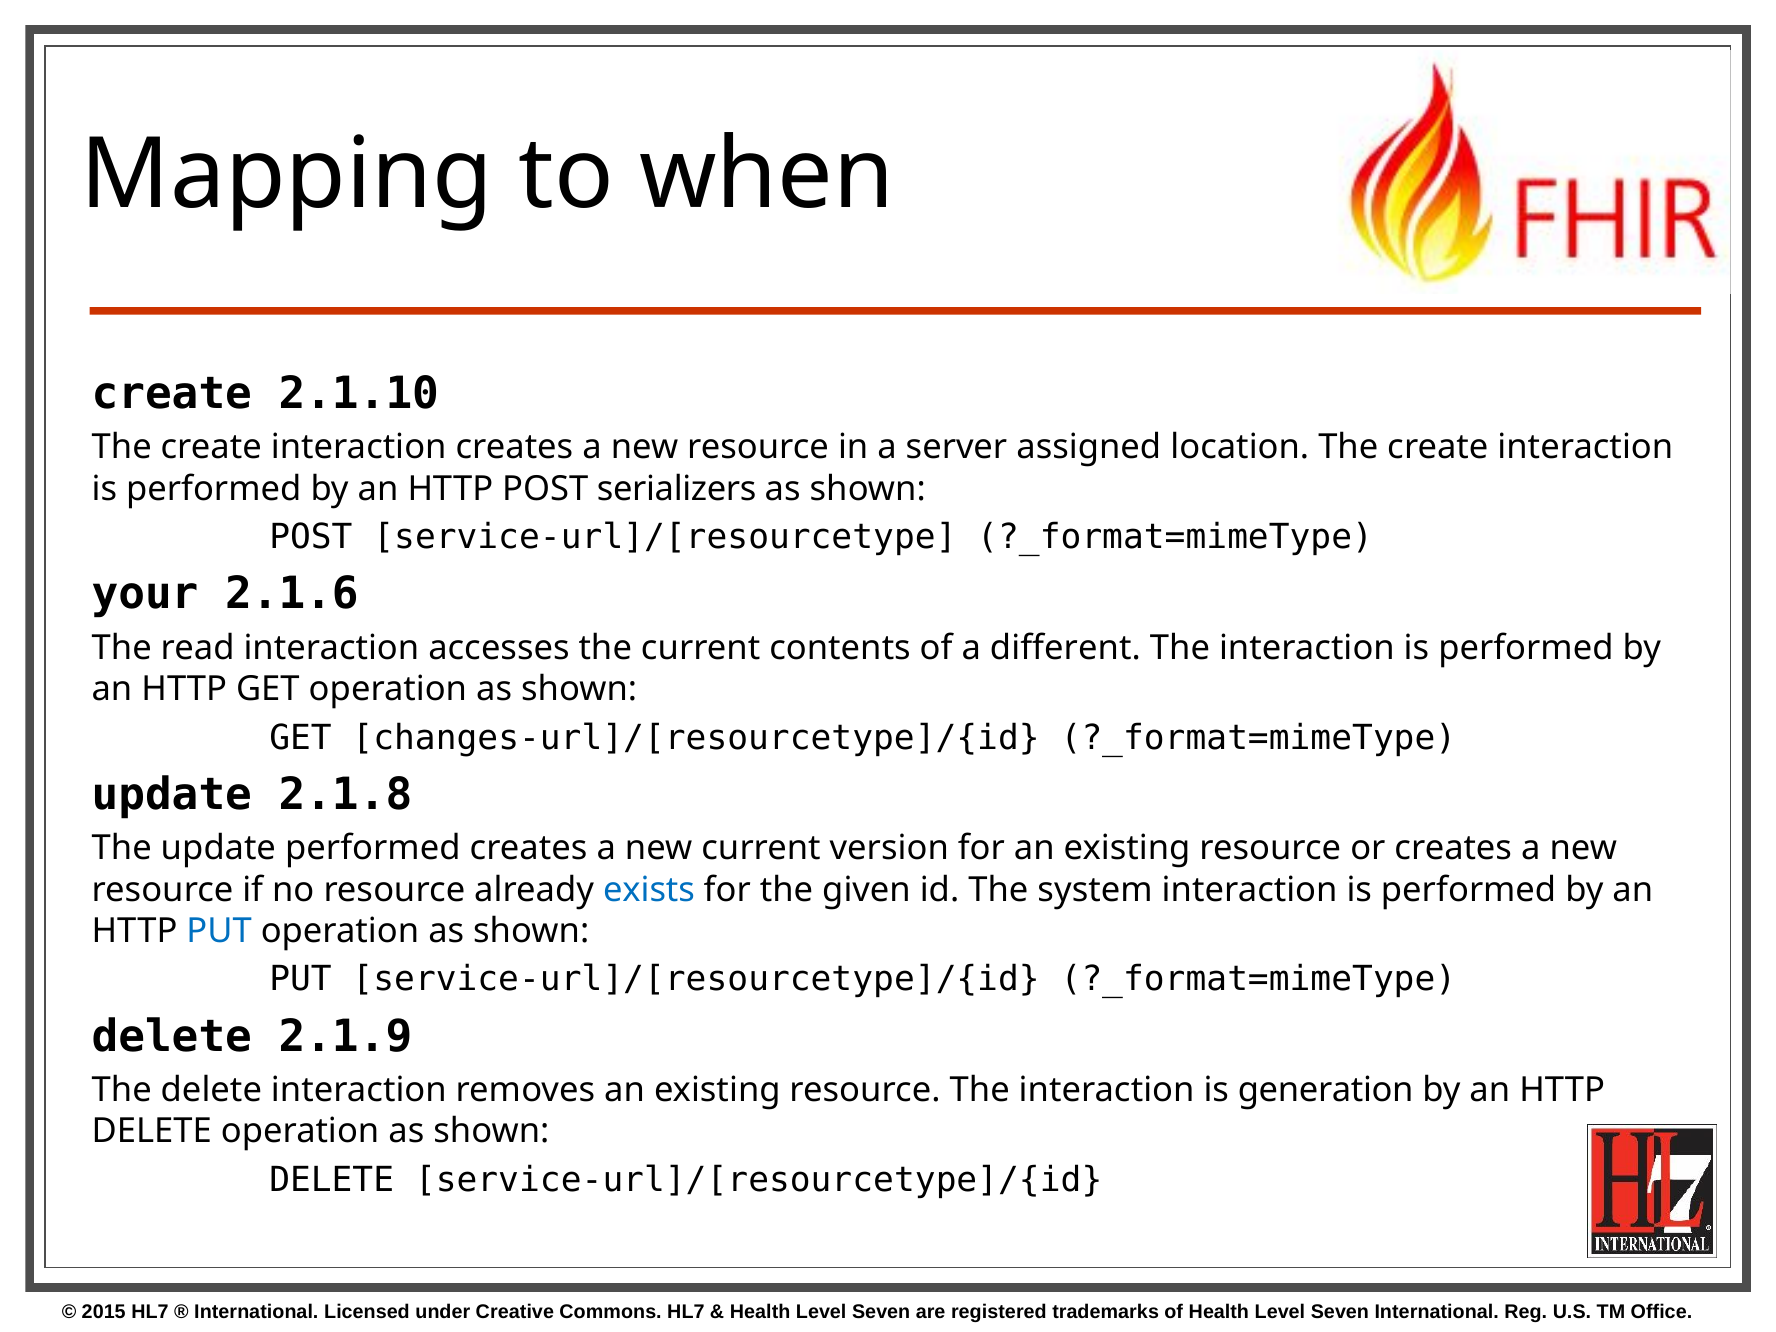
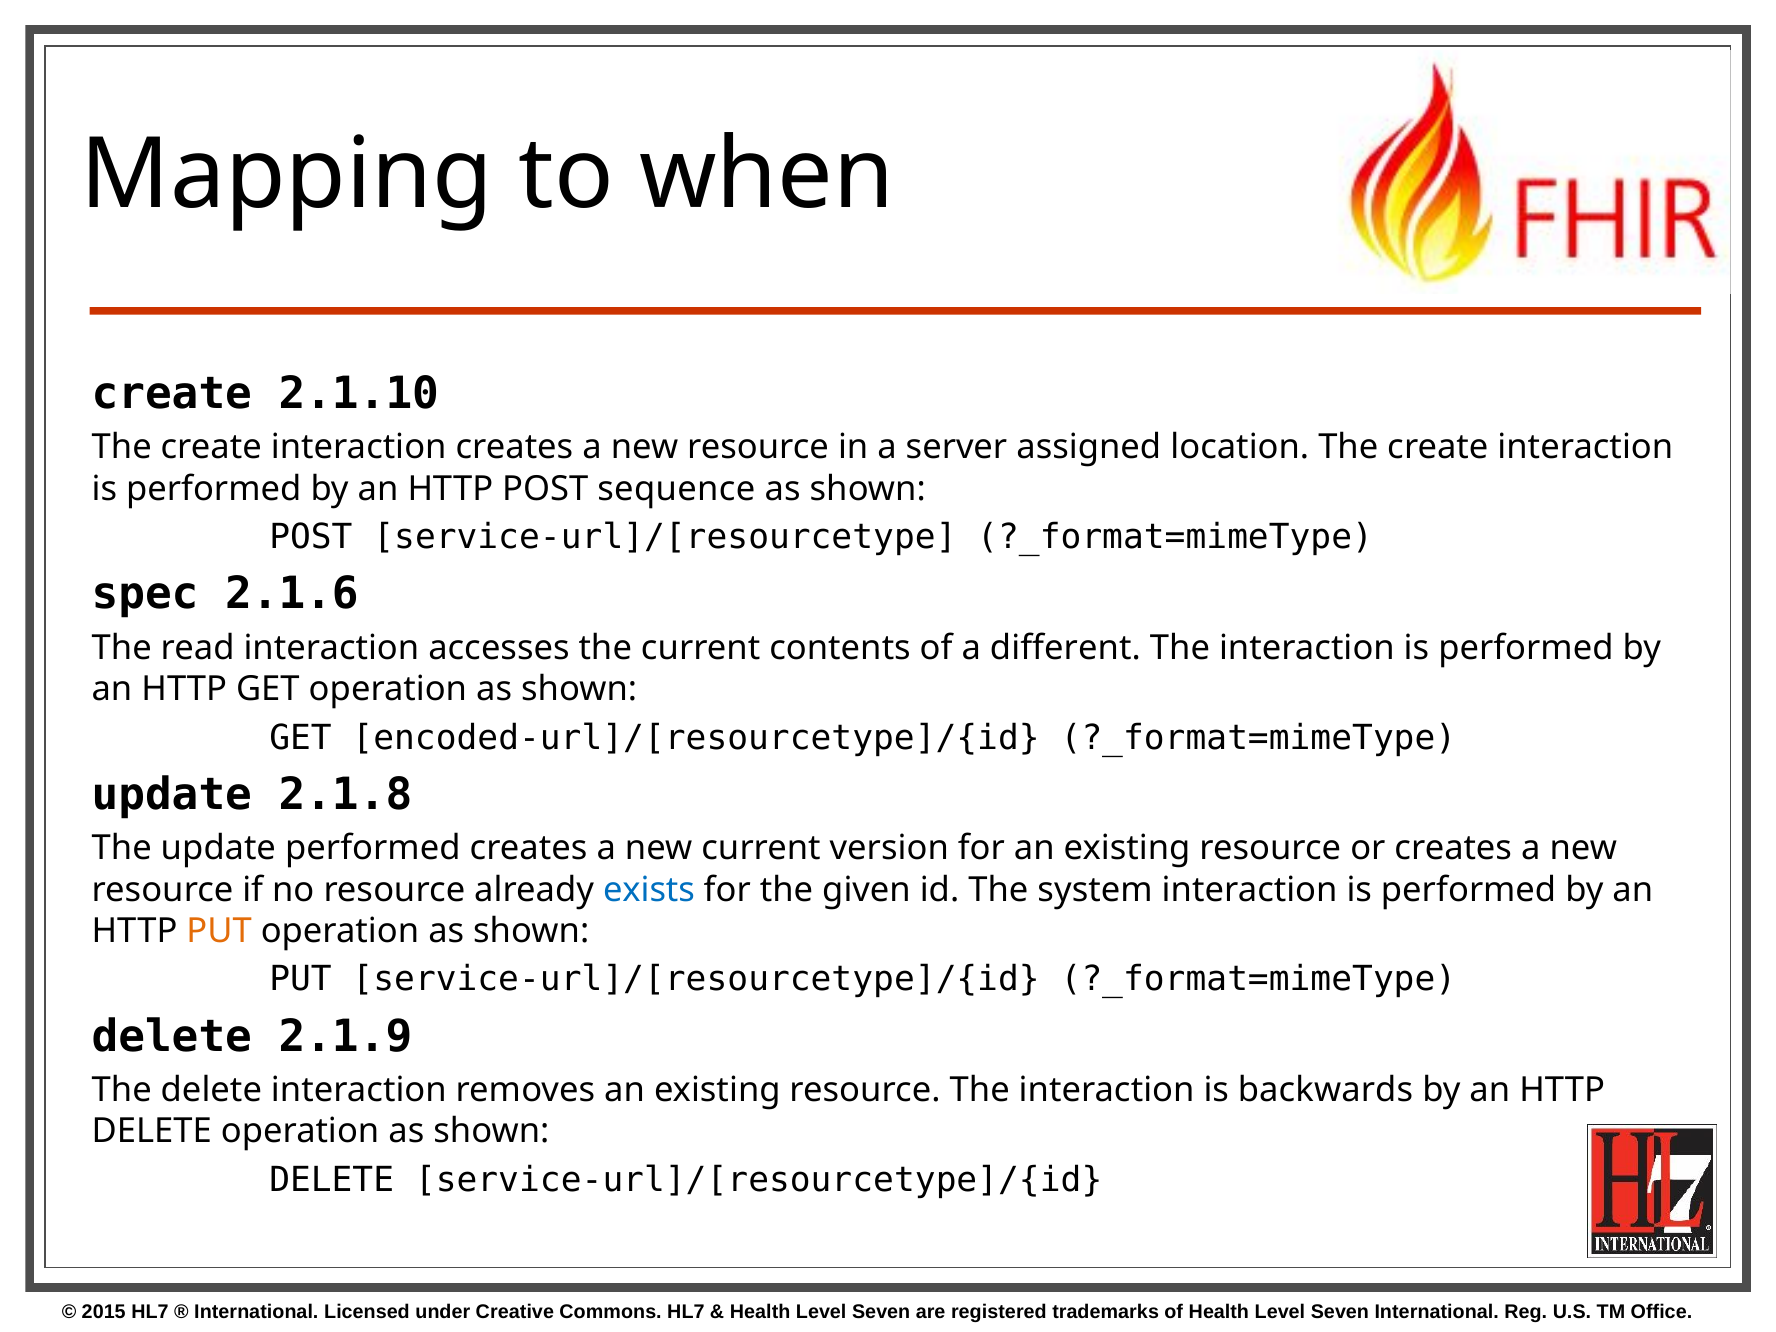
serializers: serializers -> sequence
your: your -> spec
changes-url]/[resourcetype]/{id: changes-url]/[resourcetype]/{id -> encoded-url]/[resourcetype]/{id
PUT at (219, 931) colour: blue -> orange
generation: generation -> backwards
